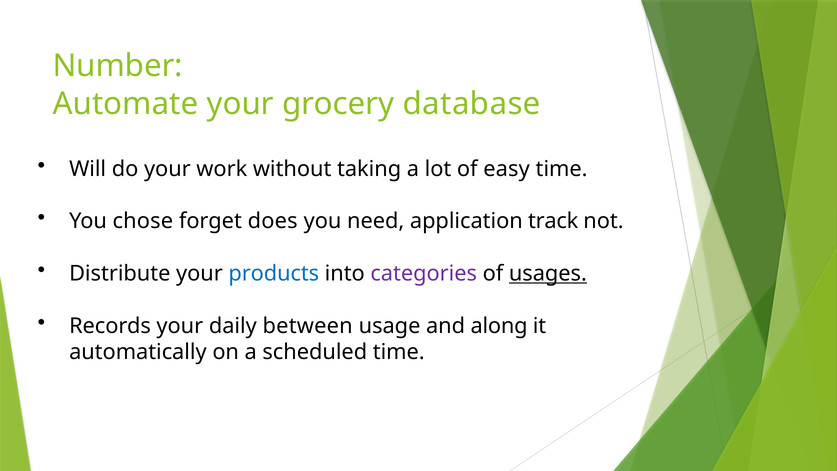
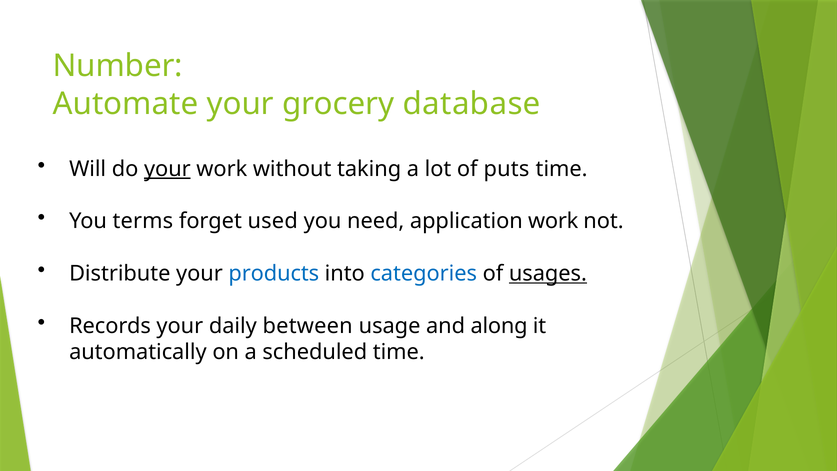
your at (167, 169) underline: none -> present
easy: easy -> puts
chose: chose -> terms
does: does -> used
application track: track -> work
categories colour: purple -> blue
